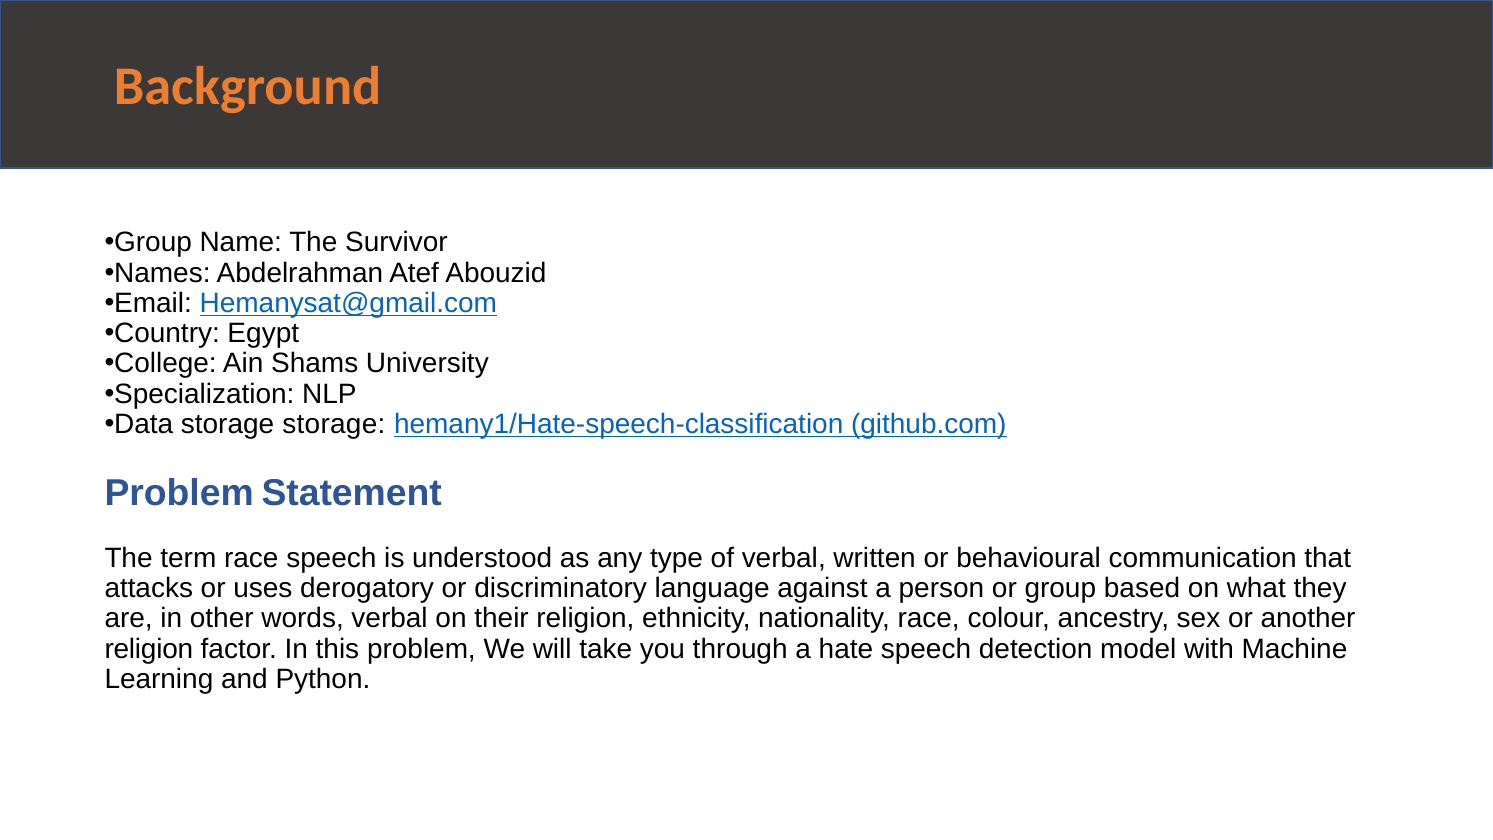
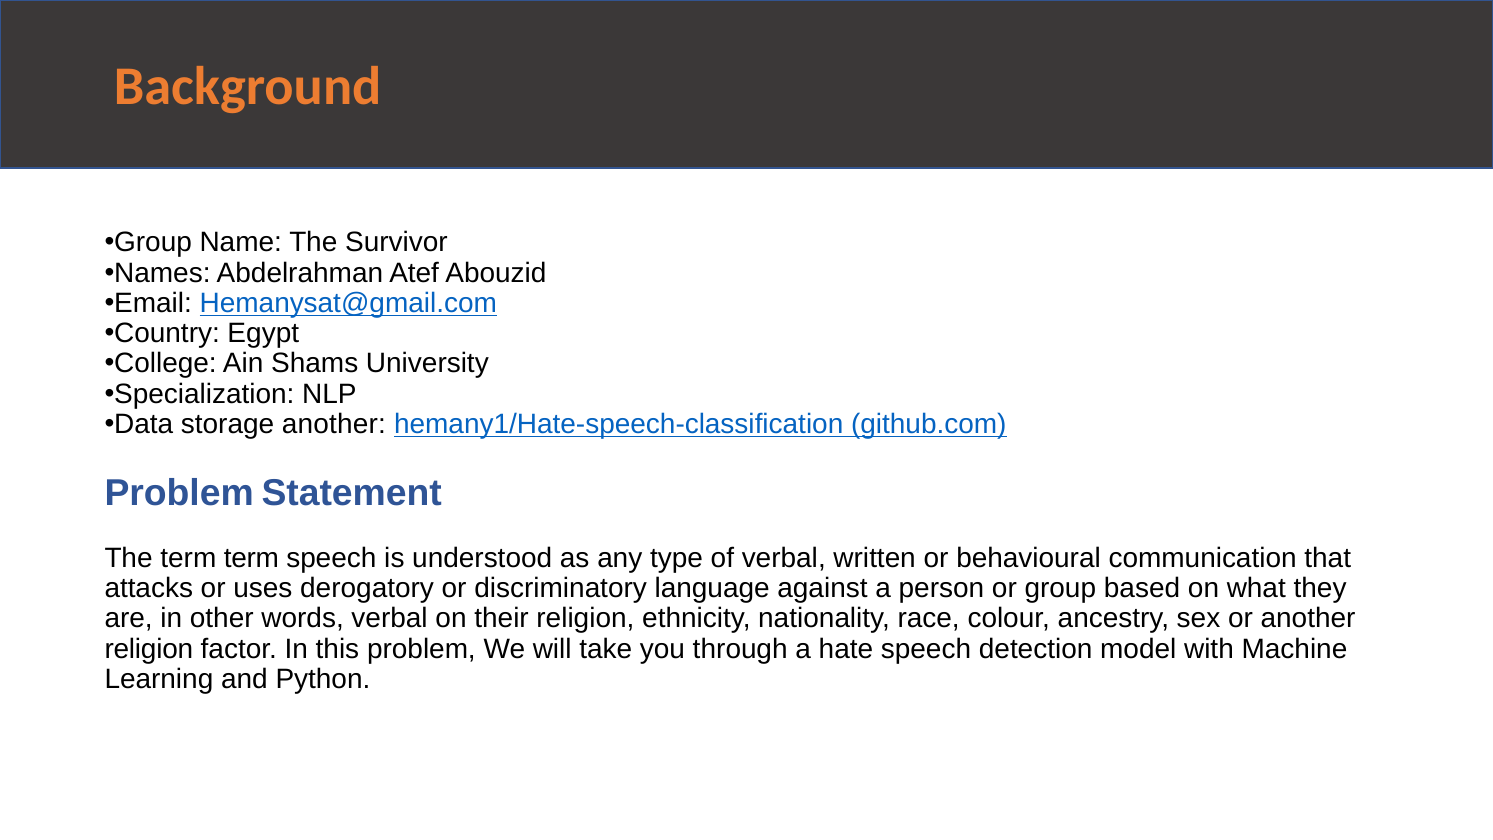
storage storage: storage -> another
term race: race -> term
